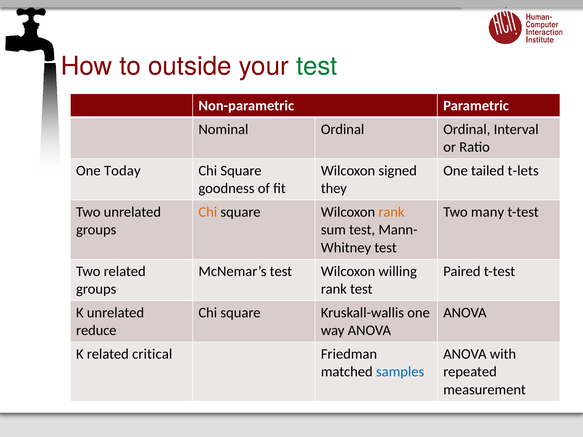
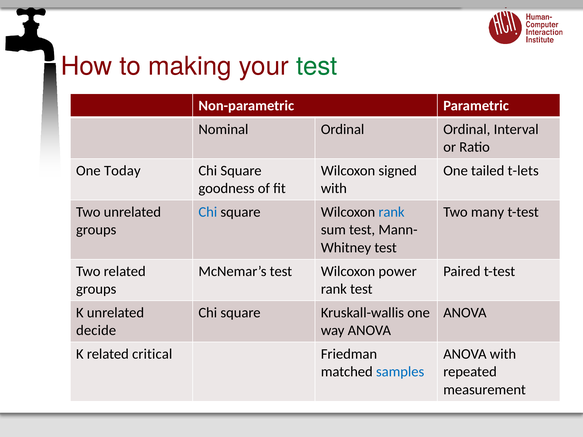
outside: outside -> making
they at (334, 189): they -> with
Chi at (208, 212) colour: orange -> blue
rank at (392, 212) colour: orange -> blue
willing: willing -> power
reduce: reduce -> decide
